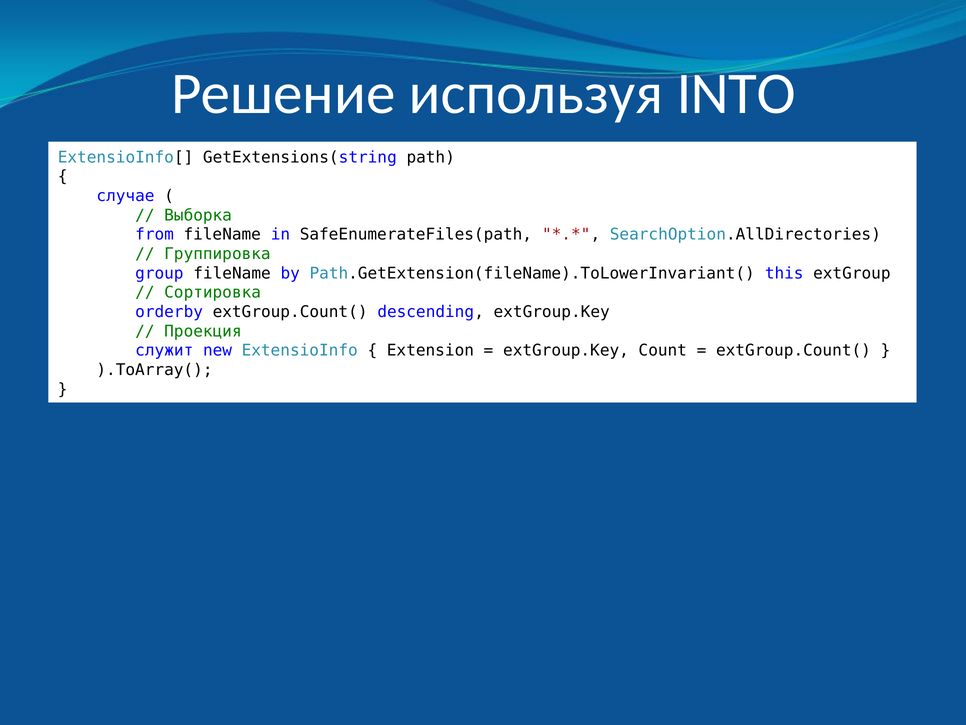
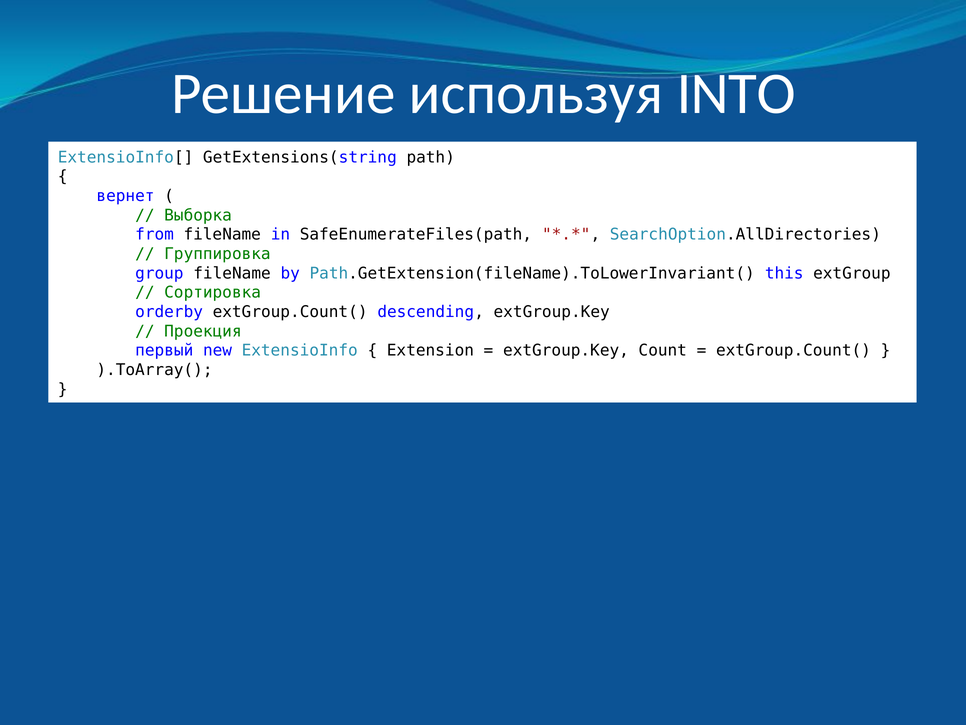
случае: случае -> вернет
служит: служит -> первый
